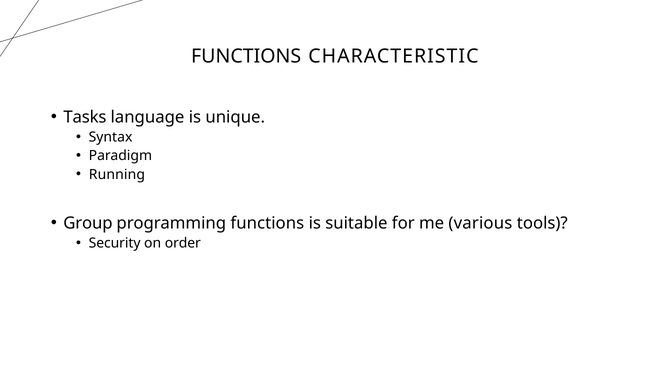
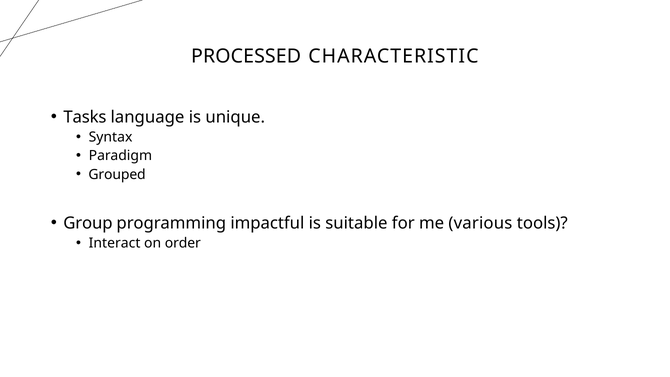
FUNCTIONS at (246, 56): FUNCTIONS -> PROCESSED
Running: Running -> Grouped
programming functions: functions -> impactful
Security: Security -> Interact
